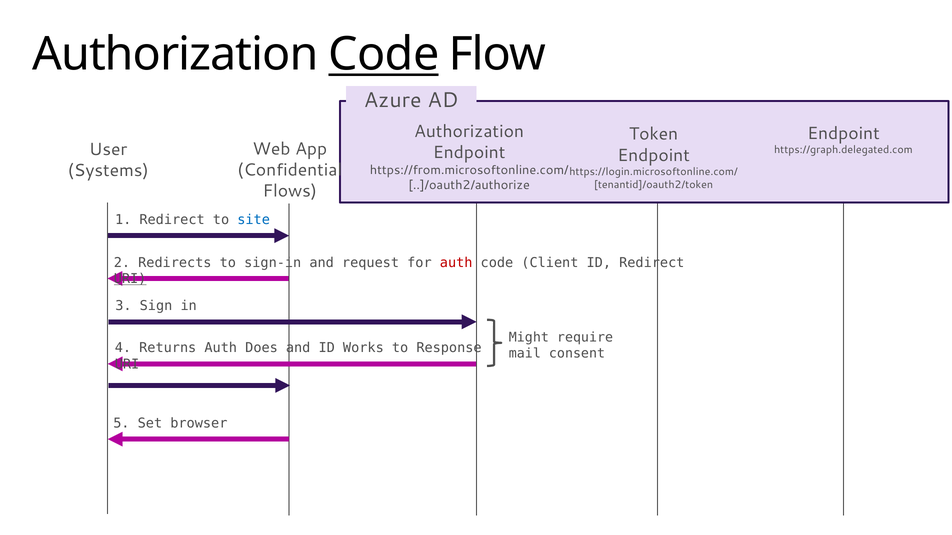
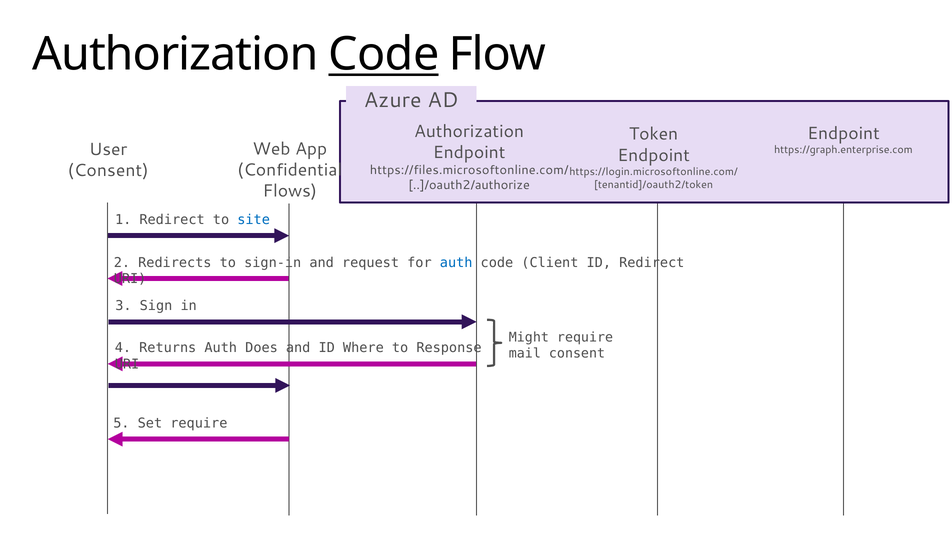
https://graph.delegated.com: https://graph.delegated.com -> https://graph.enterprise.com
Systems at (108, 171): Systems -> Consent
https://from.microsoftonline.com/: https://from.microsoftonline.com/ -> https://files.microsoftonline.com/
auth at (456, 263) colour: red -> blue
URI at (130, 279) underline: present -> none
Works: Works -> Where
Set browser: browser -> require
